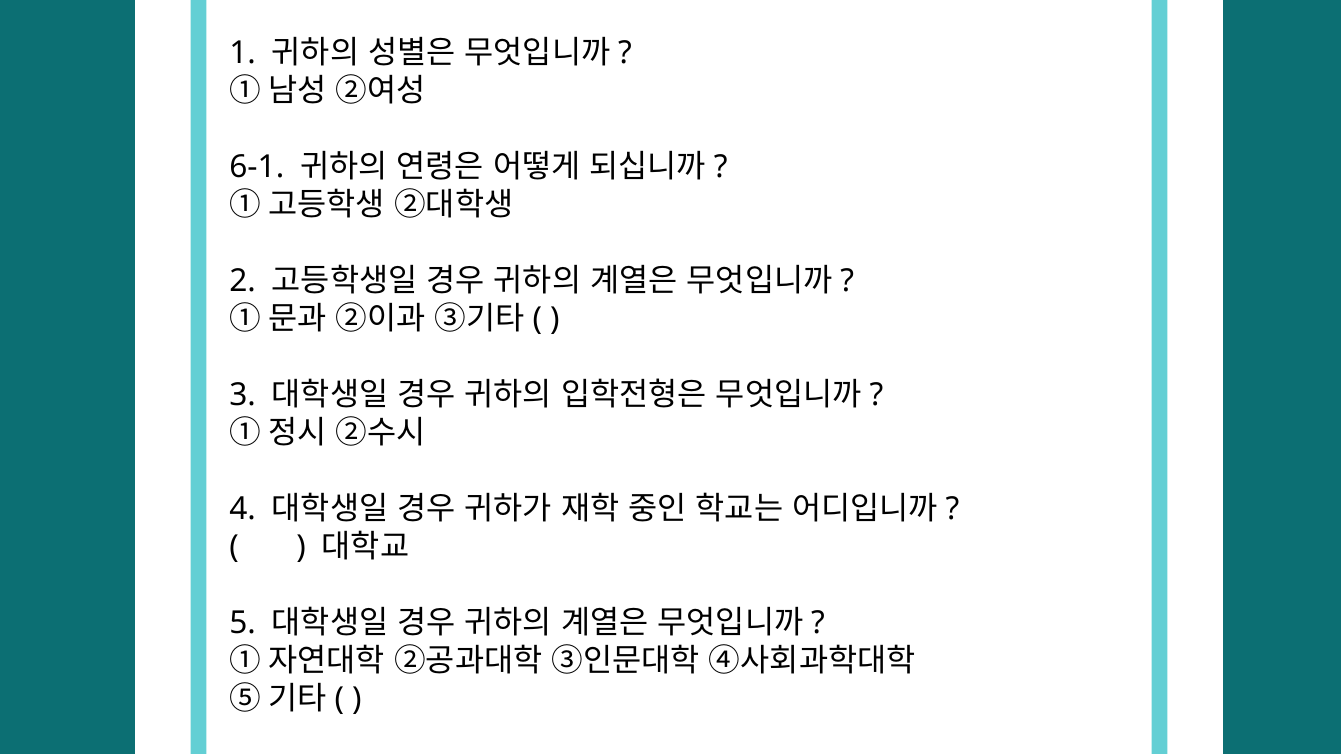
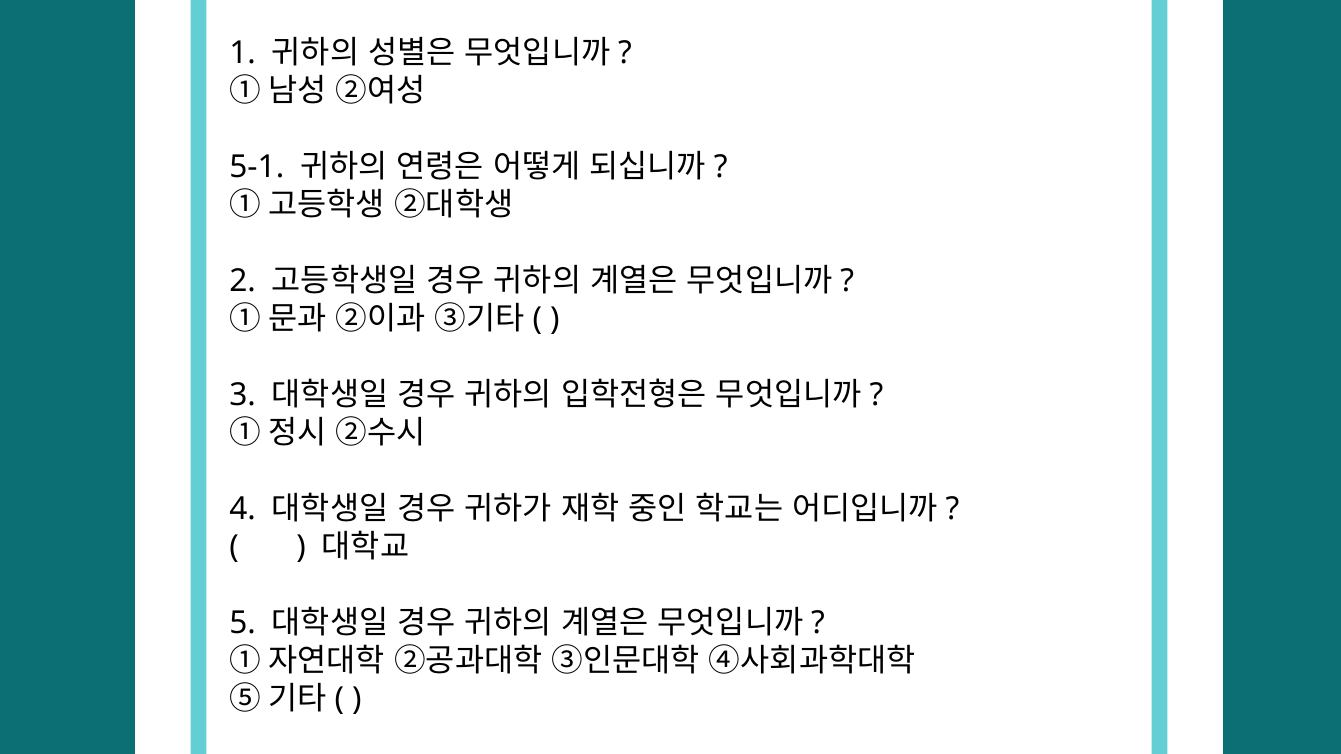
6-1: 6-1 -> 5-1
